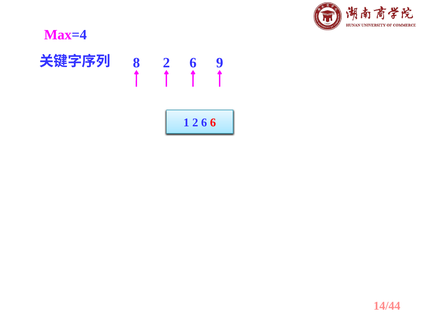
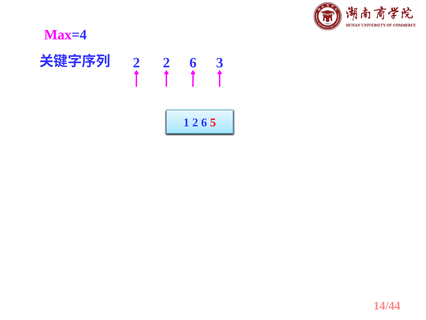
8 at (136, 63): 8 -> 2
9: 9 -> 3
6 at (213, 122): 6 -> 5
